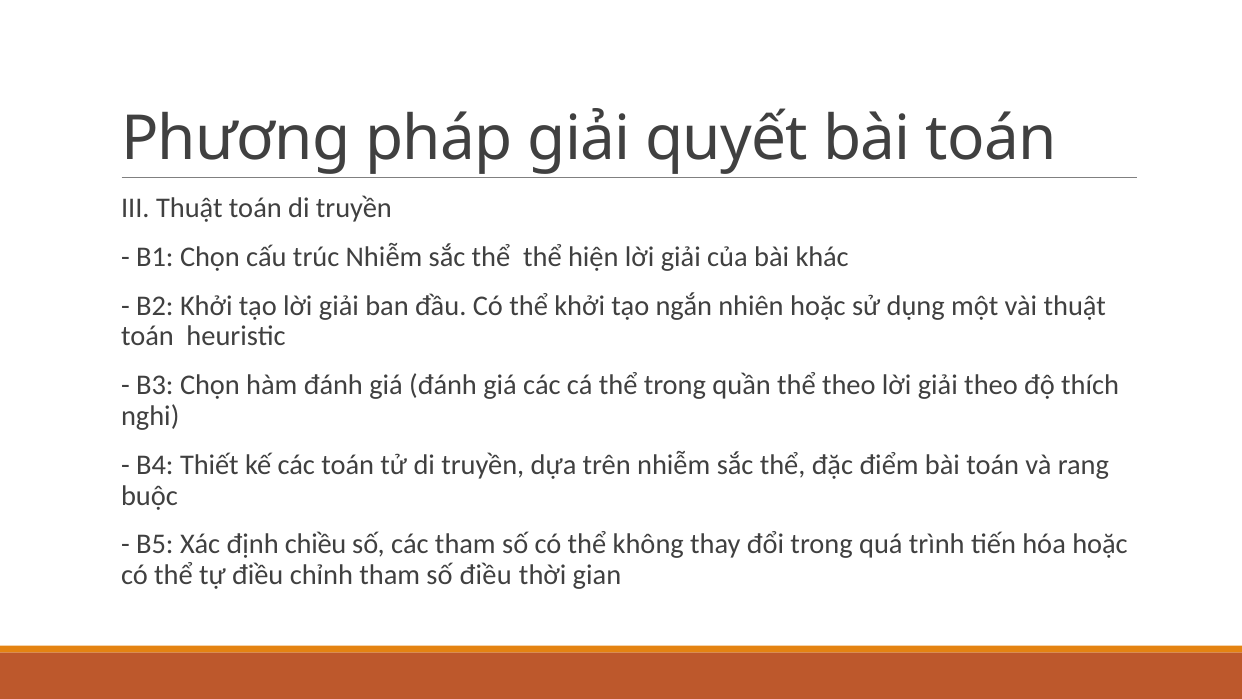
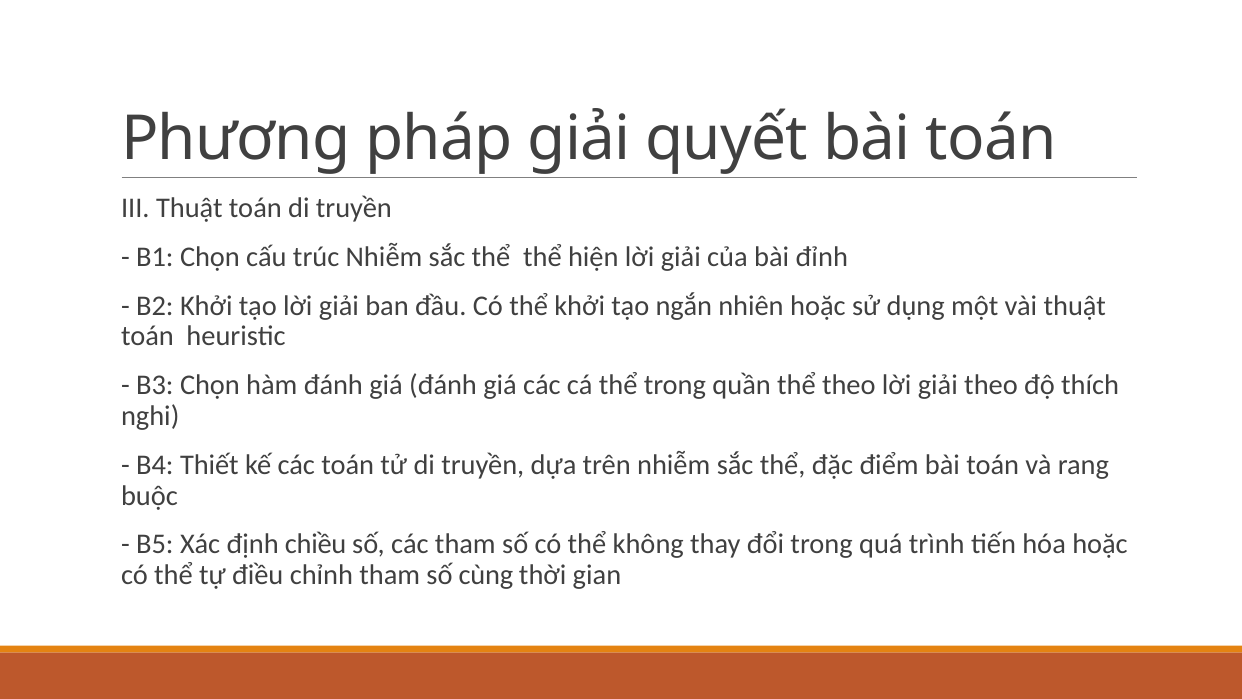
khác: khác -> đỉnh
số điều: điều -> cùng
